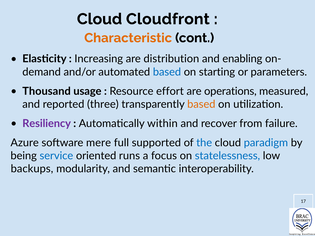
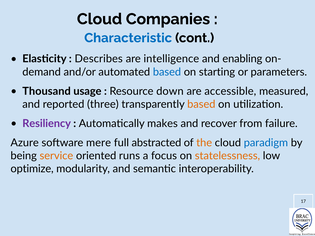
Cloudfront: Cloudfront -> Companies
Characteristic colour: orange -> blue
Increasing: Increasing -> Describes
distribution: distribution -> intelligence
effort: effort -> down
operations: operations -> accessible
within: within -> makes
supported: supported -> abstracted
the colour: blue -> orange
service colour: blue -> orange
statelessness colour: blue -> orange
backups: backups -> optimize
